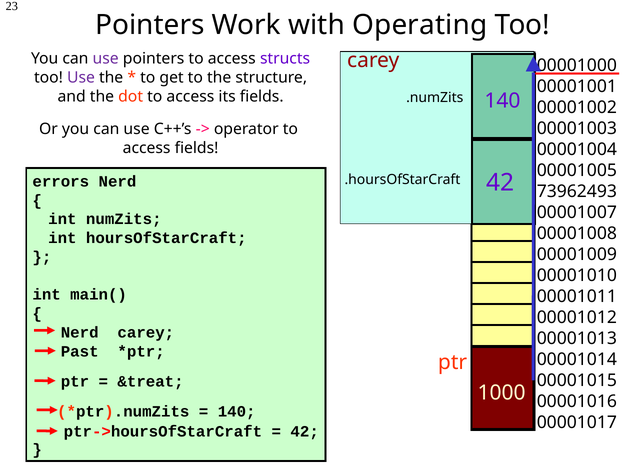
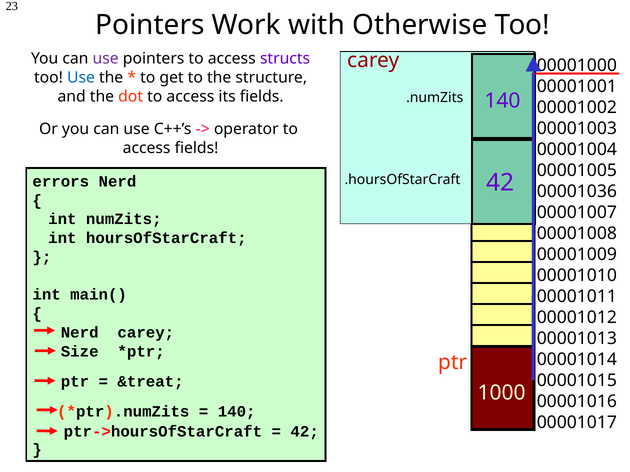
Operating: Operating -> Otherwise
Use at (81, 78) colour: purple -> blue
73962493: 73962493 -> 00001036
Past: Past -> Size
